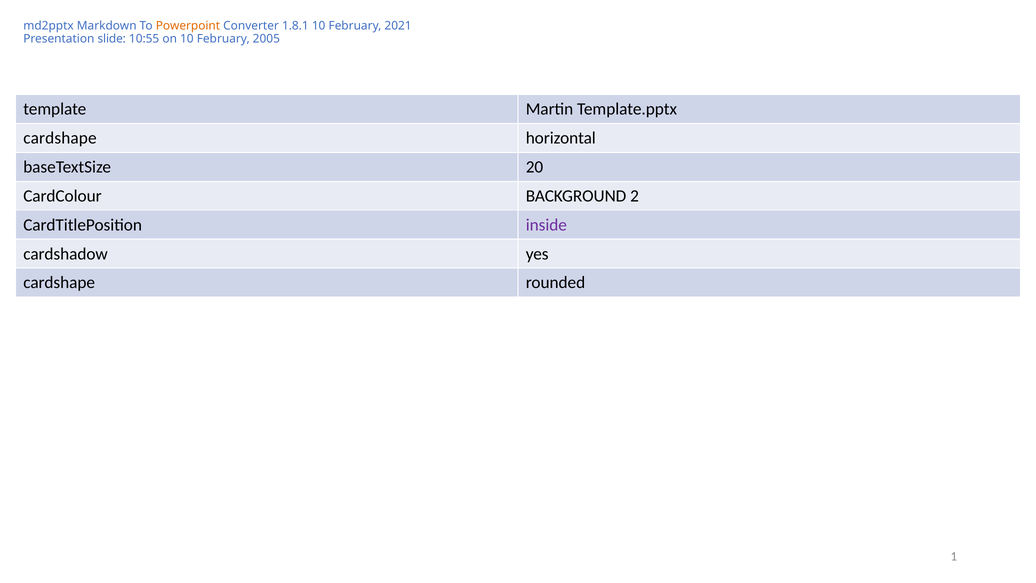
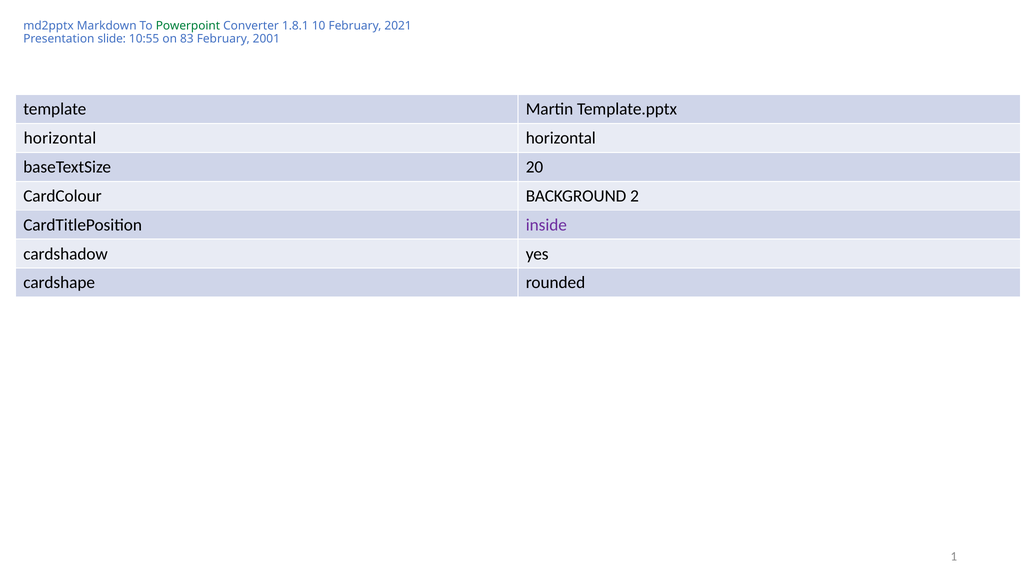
Powerpoint colour: orange -> green
on 10: 10 -> 83
2005: 2005 -> 2001
cardshape at (60, 138): cardshape -> horizontal
